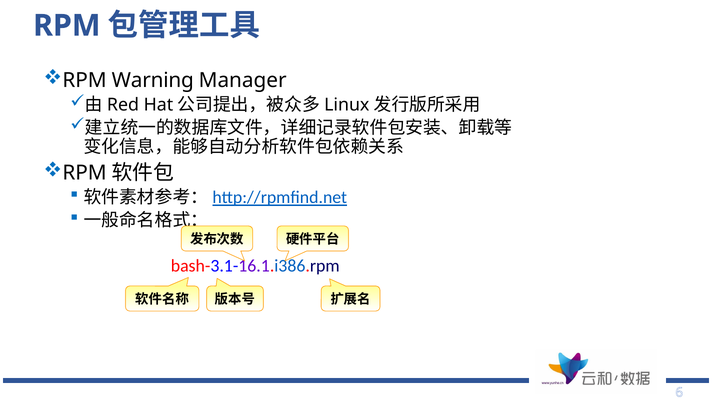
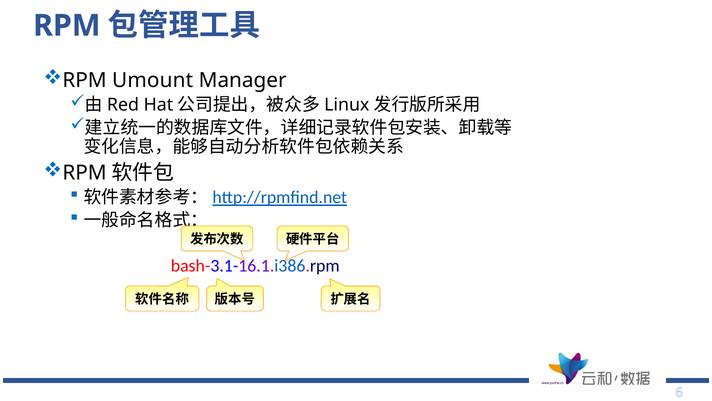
Warning: Warning -> Umount
